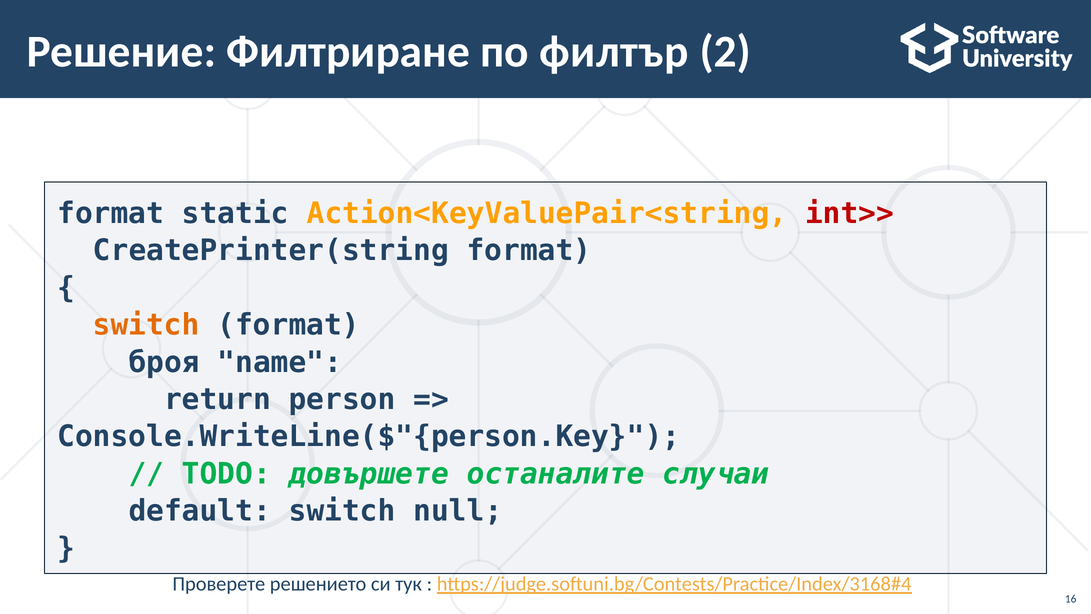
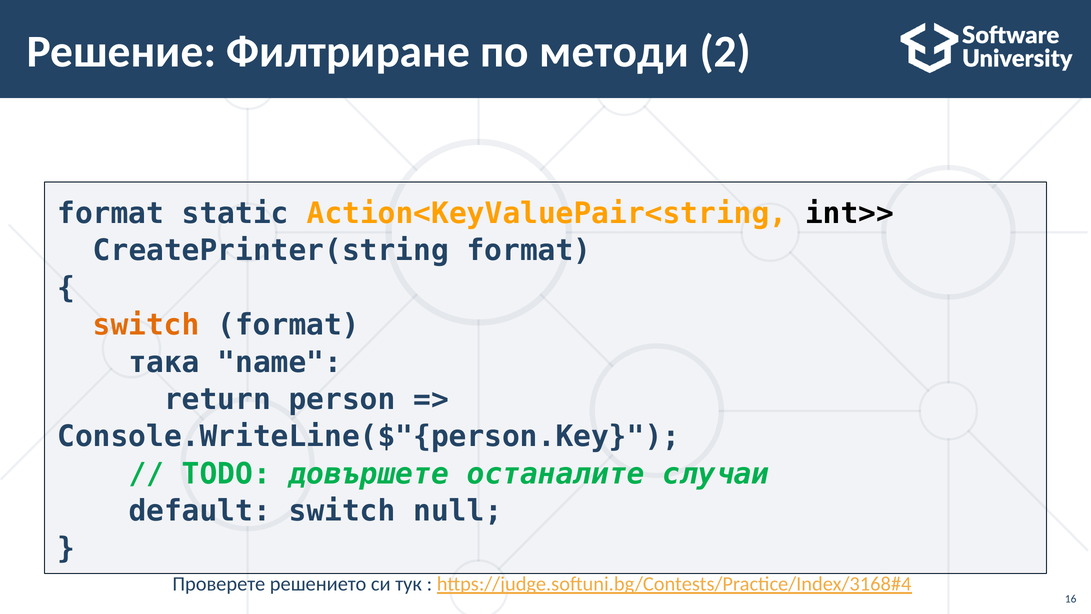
филтър: филтър -> методи
int>> colour: red -> black
броя: броя -> така
